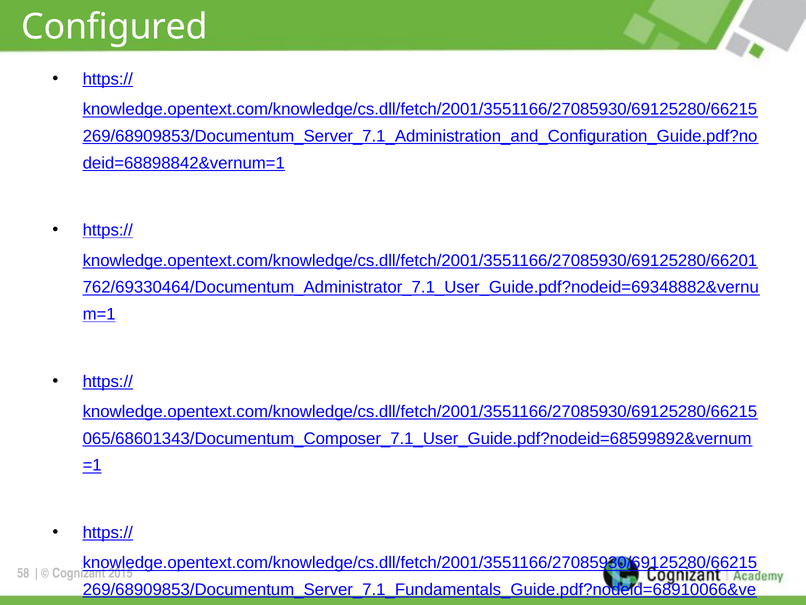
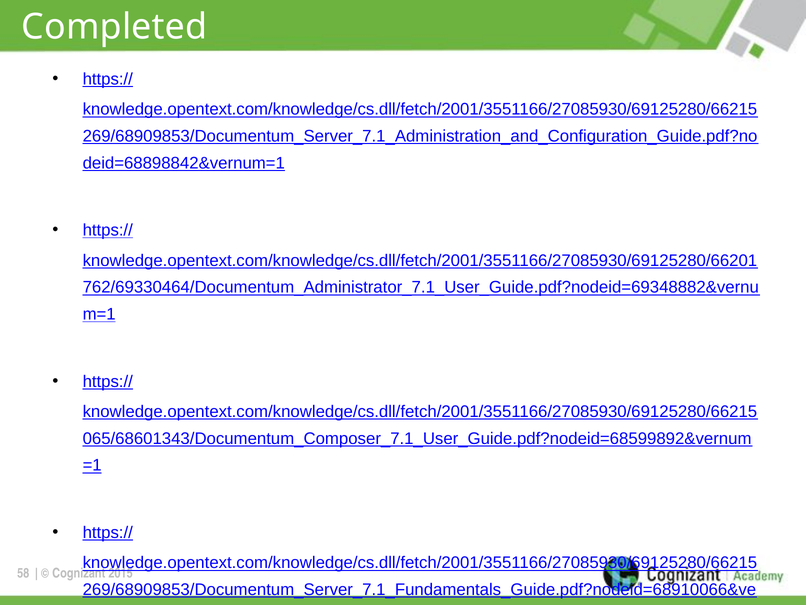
Configured: Configured -> Completed
